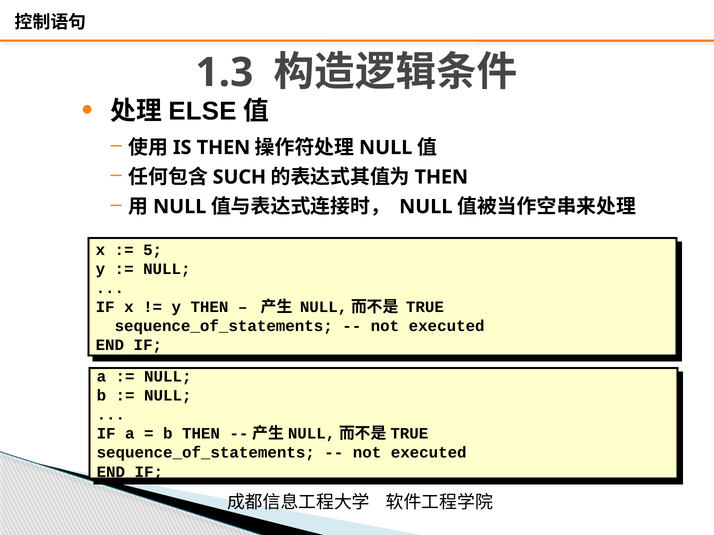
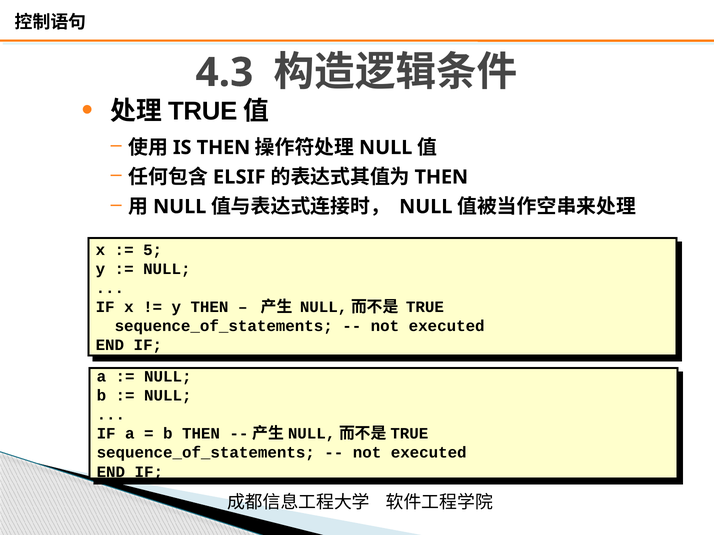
1.3: 1.3 -> 4.3
ELSE at (202, 111): ELSE -> TRUE
SUCH: SUCH -> ELSIF
